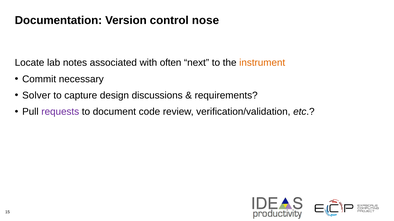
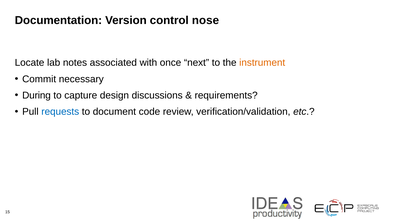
often: often -> once
Solver: Solver -> During
requests colour: purple -> blue
